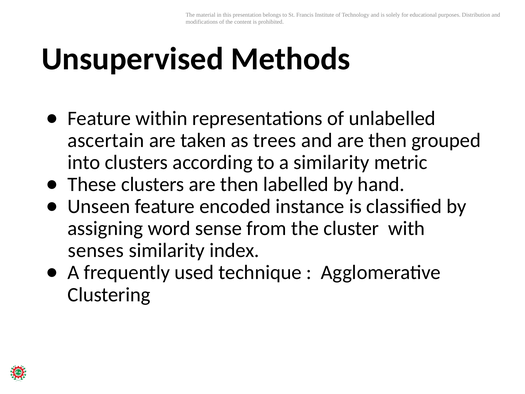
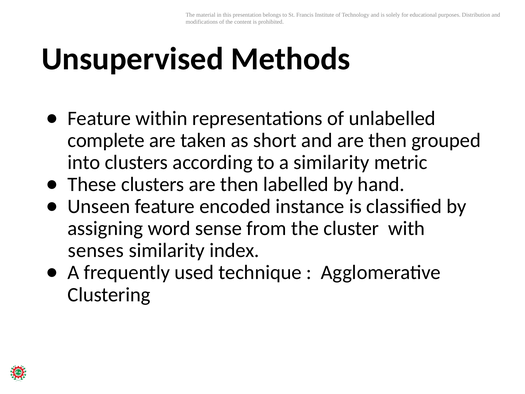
ascertain: ascertain -> complete
trees: trees -> short
